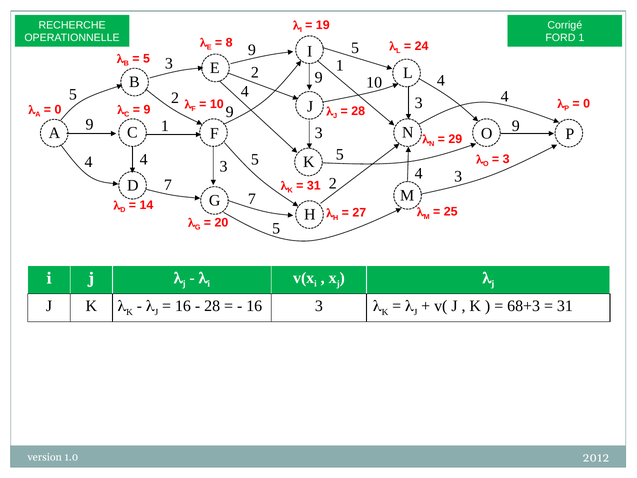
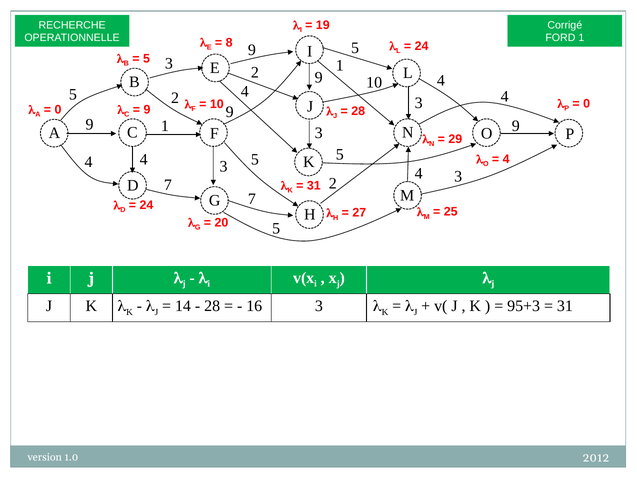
3 at (506, 159): 3 -> 4
14 at (146, 205): 14 -> 24
16 at (183, 306): 16 -> 14
68+3: 68+3 -> 95+3
